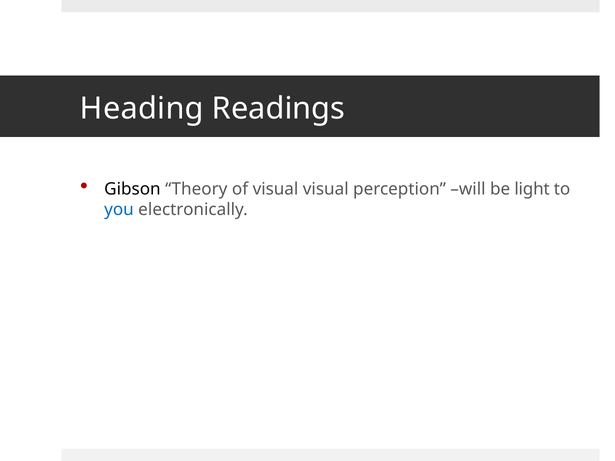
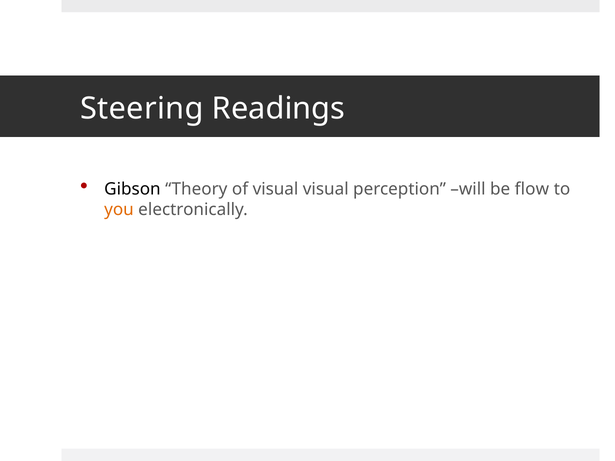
Heading: Heading -> Steering
light: light -> flow
you colour: blue -> orange
